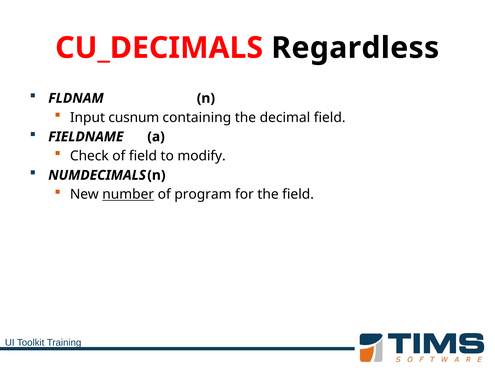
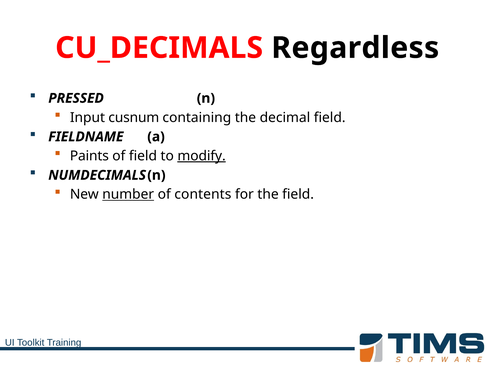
FLDNAM: FLDNAM -> PRESSED
Check: Check -> Paints
modify underline: none -> present
program: program -> contents
